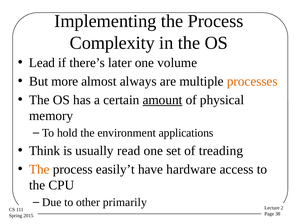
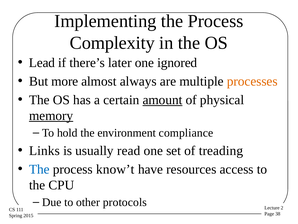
volume: volume -> ignored
memory underline: none -> present
applications: applications -> compliance
Think: Think -> Links
The at (39, 169) colour: orange -> blue
easily’t: easily’t -> know’t
hardware: hardware -> resources
primarily: primarily -> protocols
